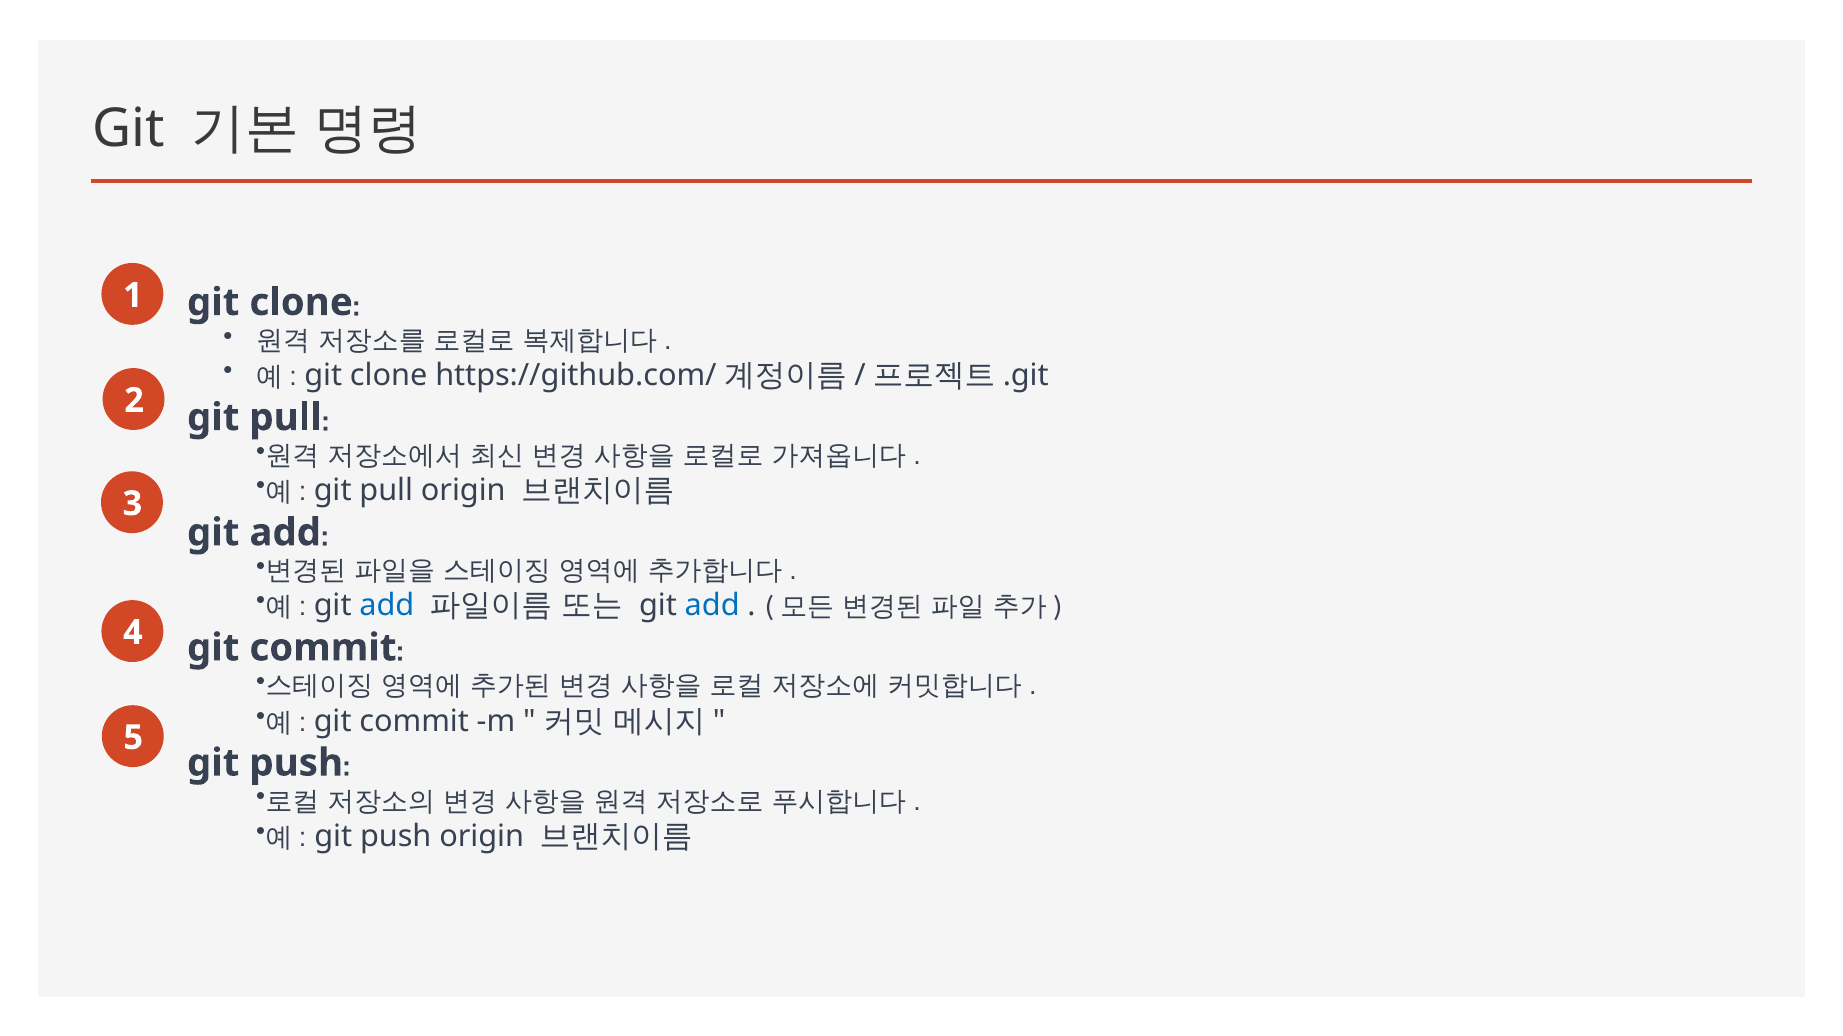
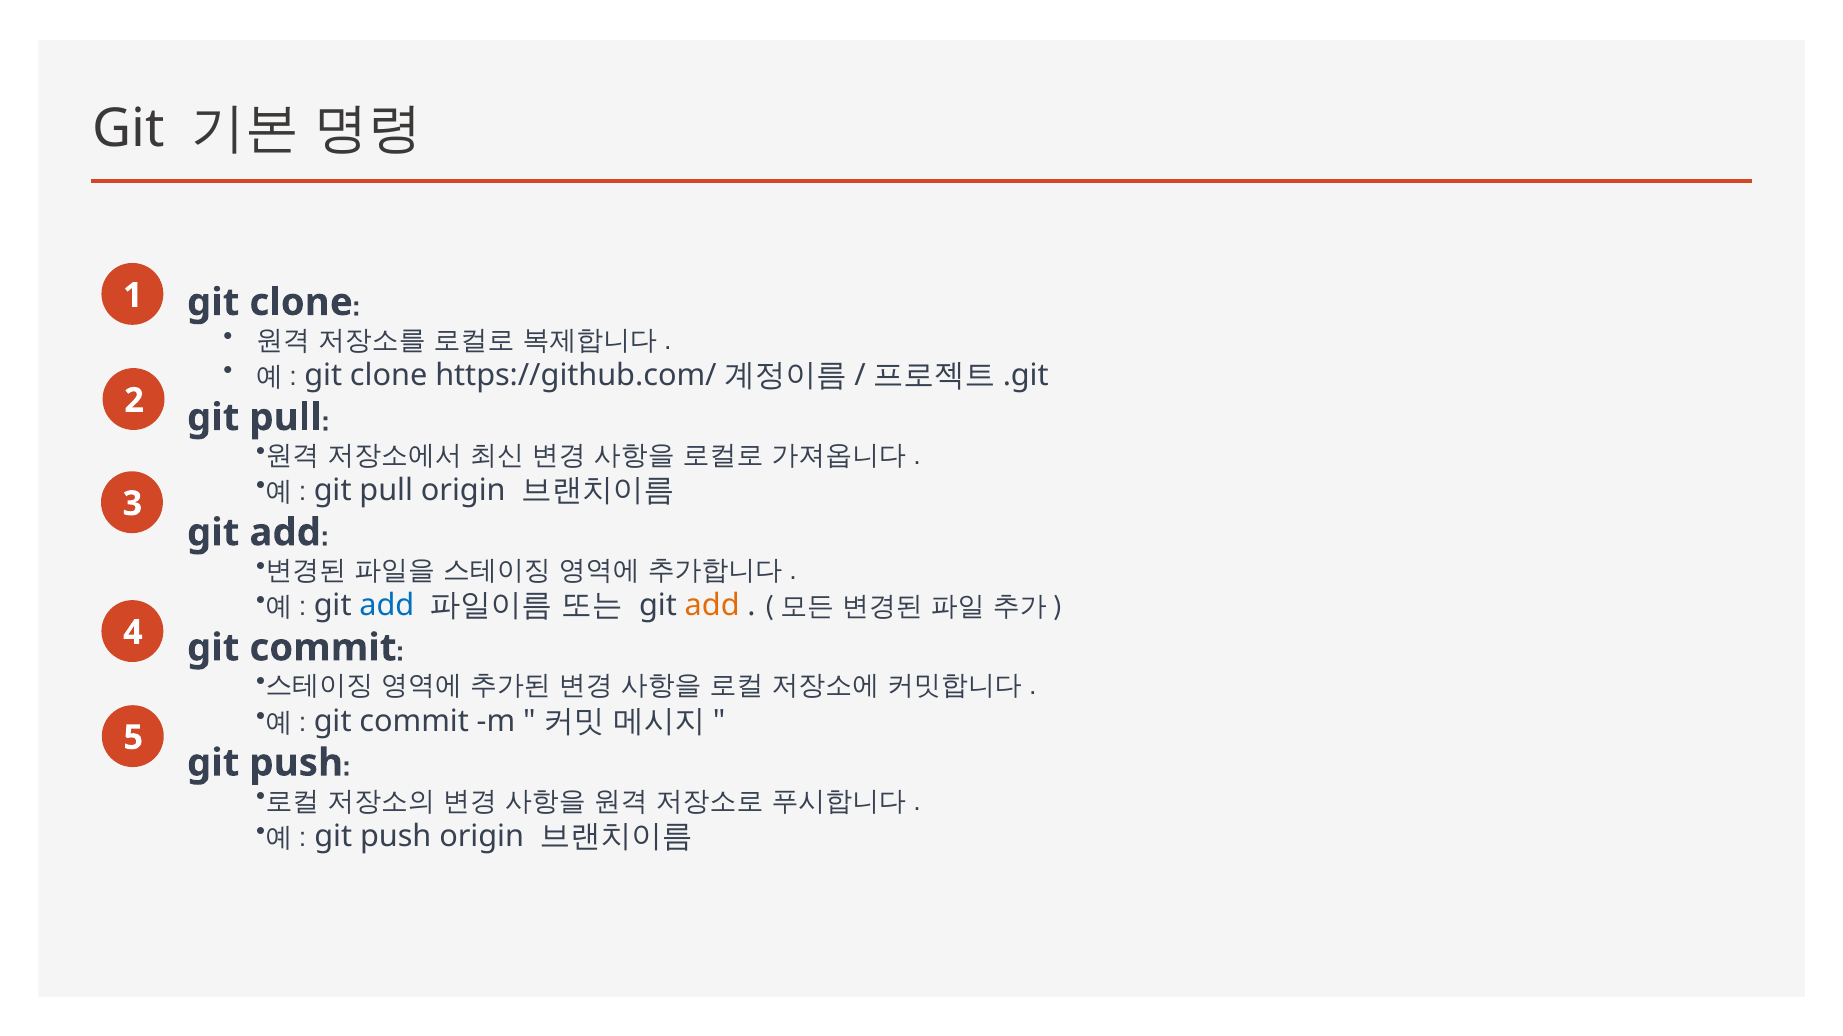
add at (712, 606) colour: blue -> orange
